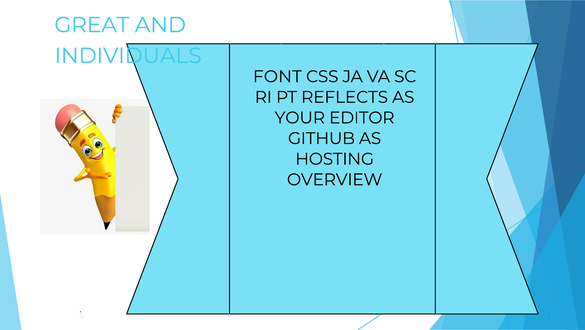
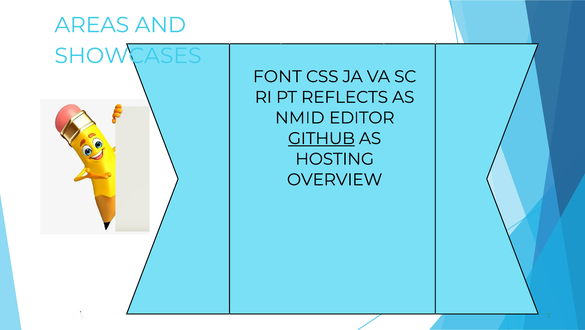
GREAT: GREAT -> AREAS
INDIVIDUALS: INDIVIDUALS -> SHOWCASES
YOUR: YOUR -> NMID
GITHUB underline: none -> present
